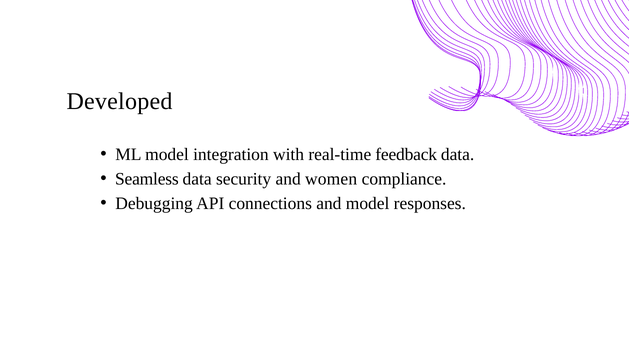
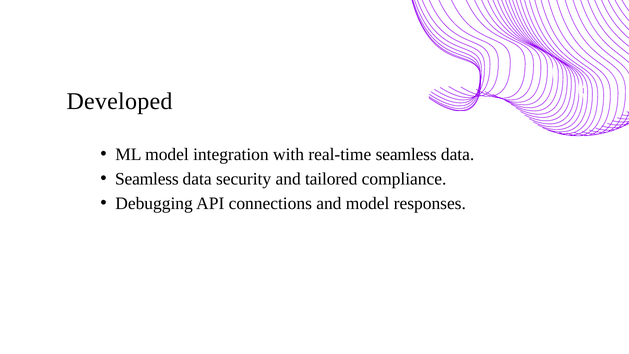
real-time feedback: feedback -> seamless
women: women -> tailored
